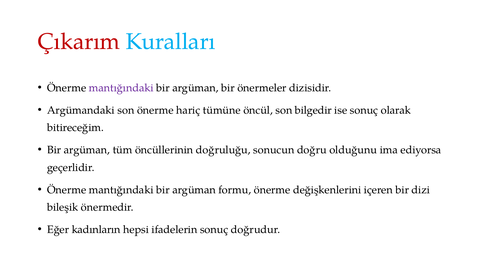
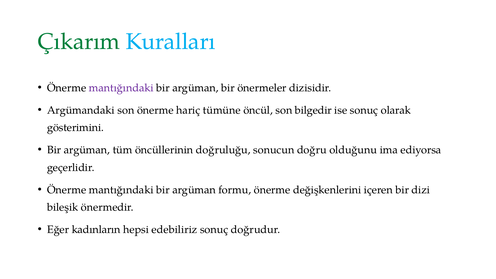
Çıkarım colour: red -> green
bitireceğim: bitireceğim -> gösterimini
ifadelerin: ifadelerin -> edebiliriz
